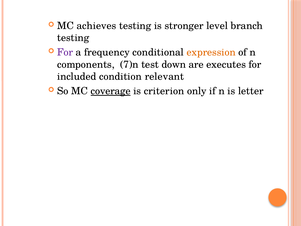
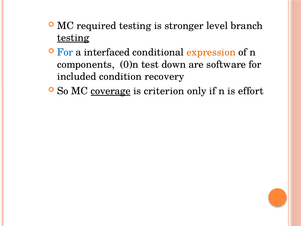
achieves: achieves -> required
testing at (73, 38) underline: none -> present
For at (65, 52) colour: purple -> blue
frequency: frequency -> interfaced
7)n: 7)n -> 0)n
executes: executes -> software
relevant: relevant -> recovery
letter: letter -> effort
